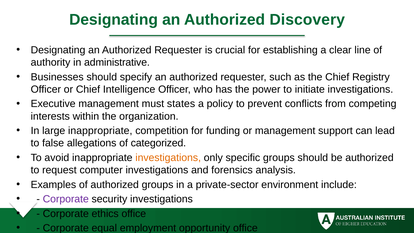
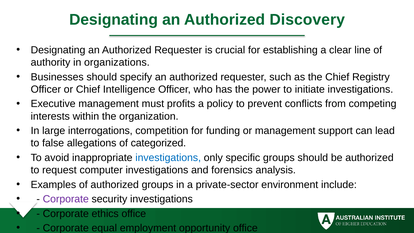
administrative: administrative -> organizations
states: states -> profits
large inappropriate: inappropriate -> interrogations
investigations at (168, 158) colour: orange -> blue
